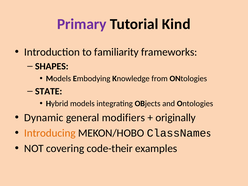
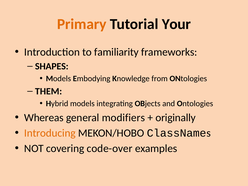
Primary colour: purple -> orange
Kind: Kind -> Your
STATE: STATE -> THEM
Dynamic: Dynamic -> Whereas
code-their: code-their -> code-over
